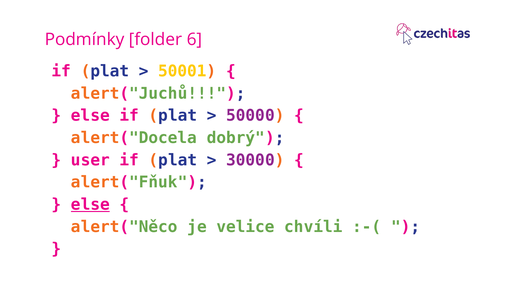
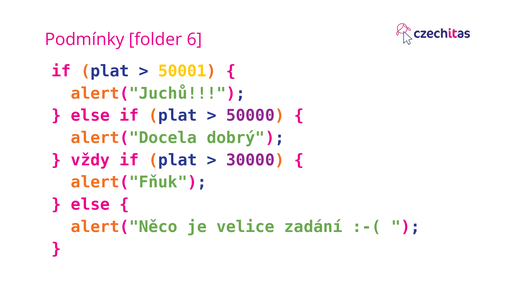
user: user -> vždy
else at (90, 205) underline: present -> none
chvíli: chvíli -> zadání
